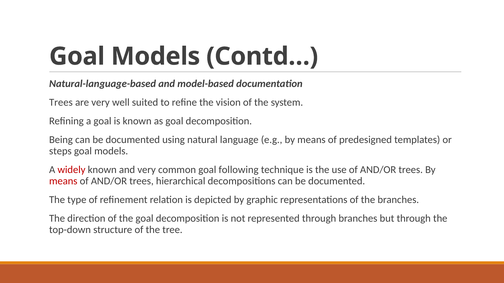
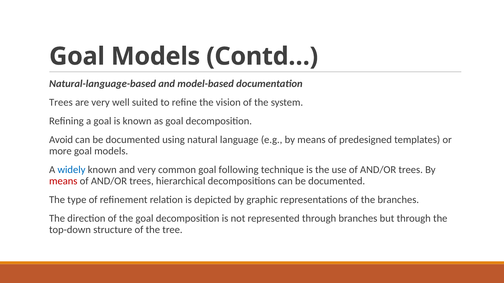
Being: Being -> Avoid
steps: steps -> more
widely colour: red -> blue
